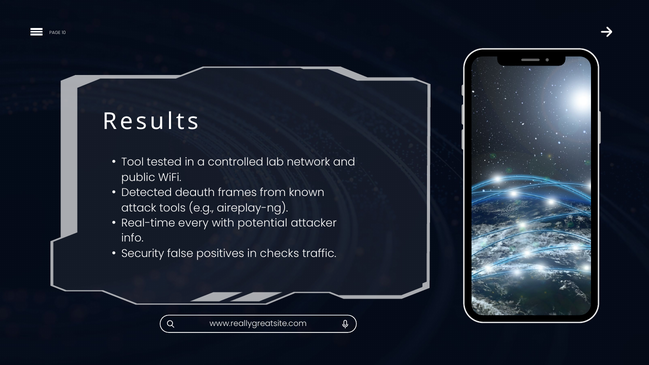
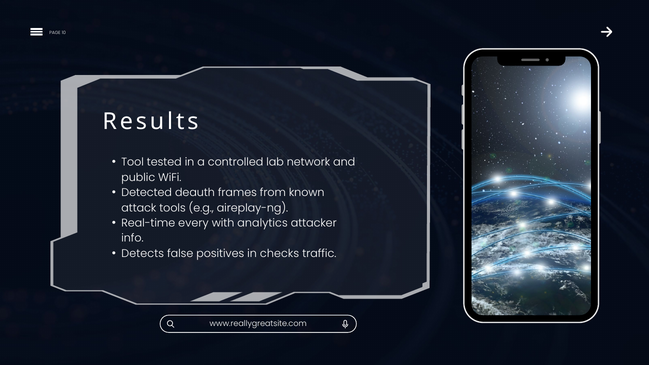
potential: potential -> analytics
Security: Security -> Detects
